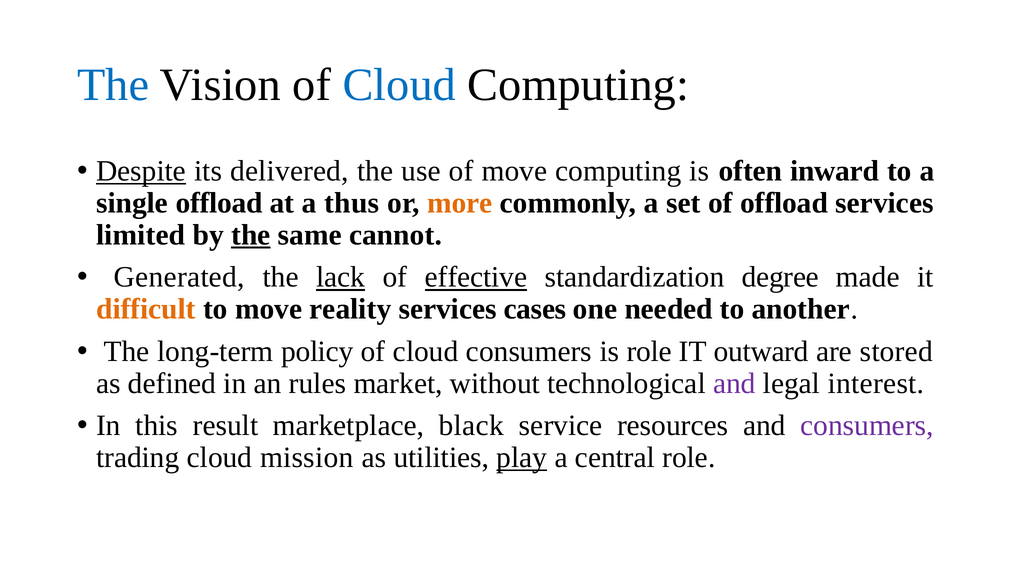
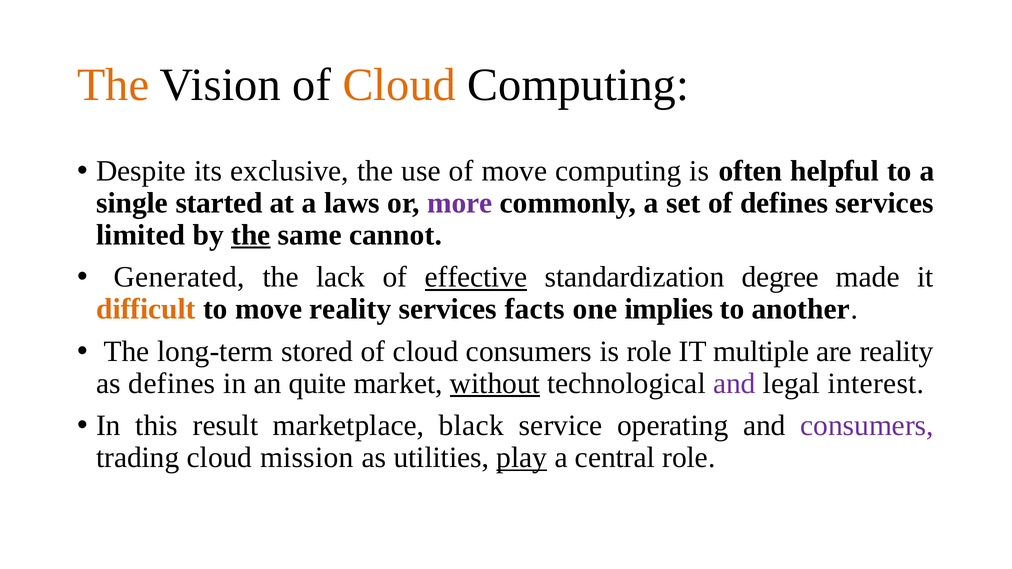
The at (113, 85) colour: blue -> orange
Cloud at (399, 85) colour: blue -> orange
Despite underline: present -> none
delivered: delivered -> exclusive
inward: inward -> helpful
single offload: offload -> started
thus: thus -> laws
more colour: orange -> purple
of offload: offload -> defines
lack underline: present -> none
cases: cases -> facts
needed: needed -> implies
policy: policy -> stored
outward: outward -> multiple
are stored: stored -> reality
as defined: defined -> defines
rules: rules -> quite
without underline: none -> present
resources: resources -> operating
